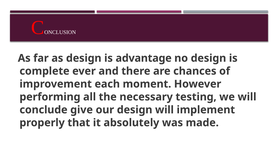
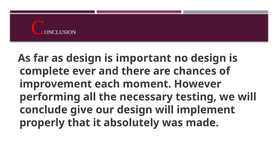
advantage: advantage -> important
